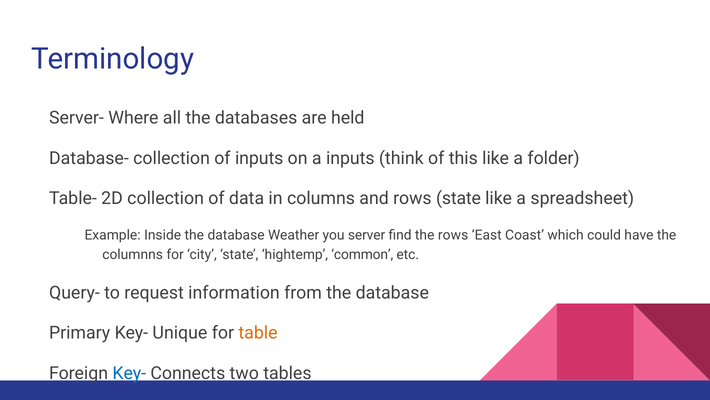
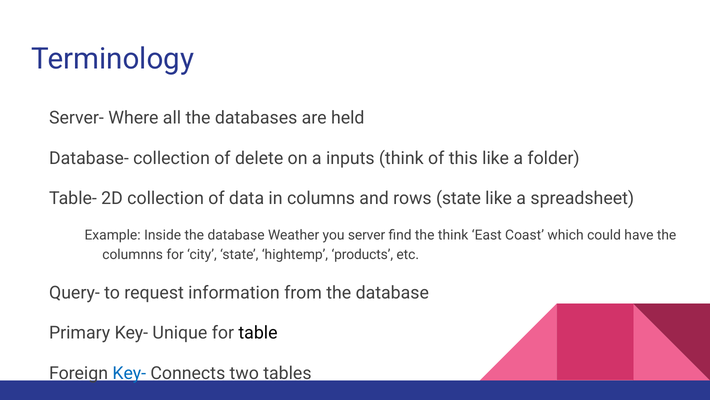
of inputs: inputs -> delete
the rows: rows -> think
common: common -> products
table colour: orange -> black
